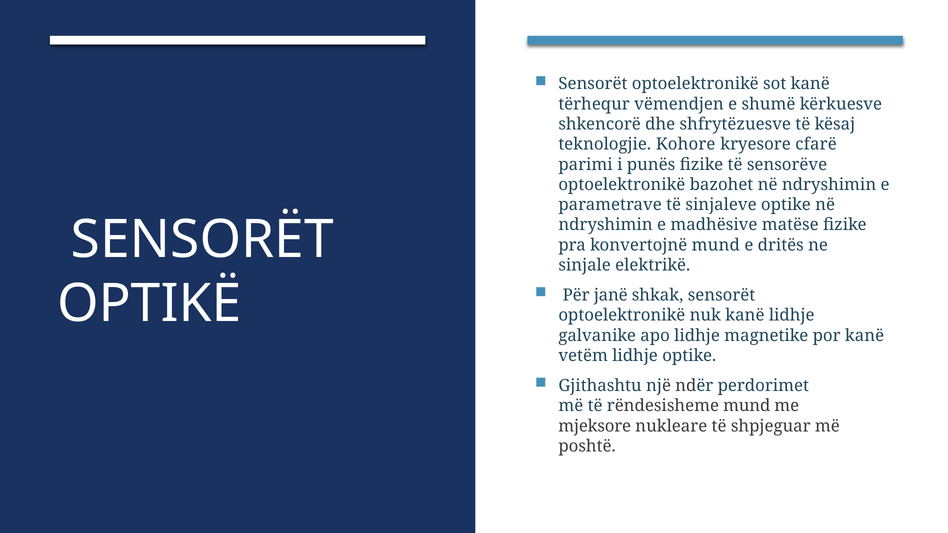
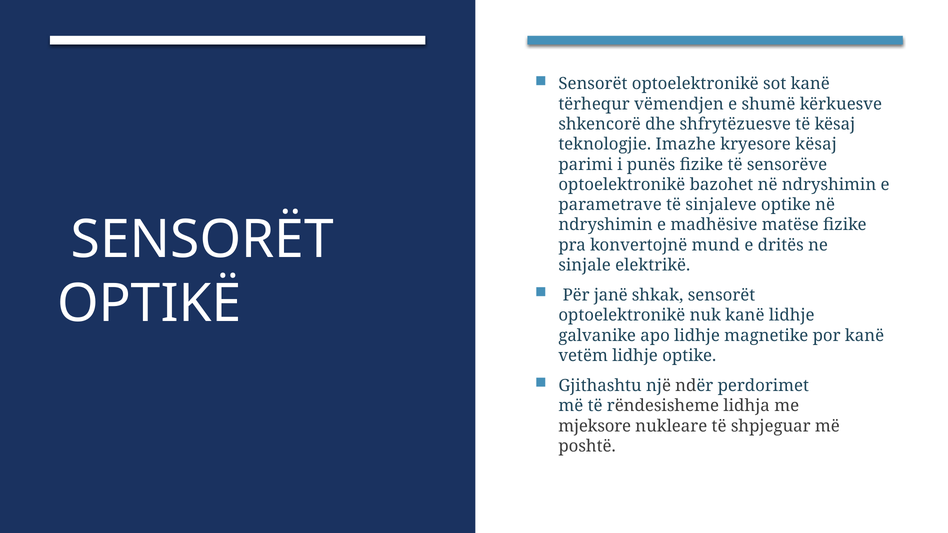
Kohore: Kohore -> Imazhe
kryesore cfarë: cfarë -> kësaj
rëndesisheme mund: mund -> lidhja
